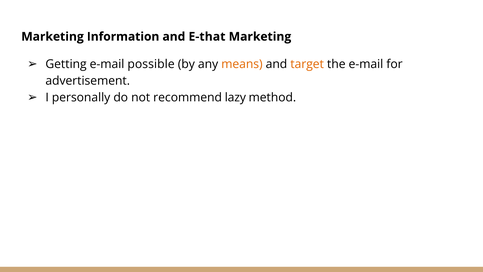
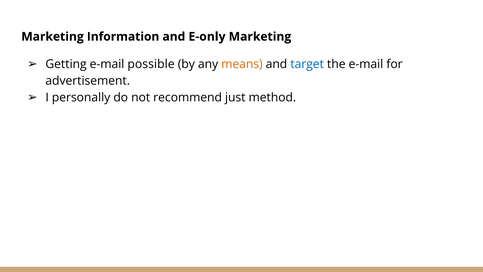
E-that: E-that -> E-only
target colour: orange -> blue
lazy: lazy -> just
